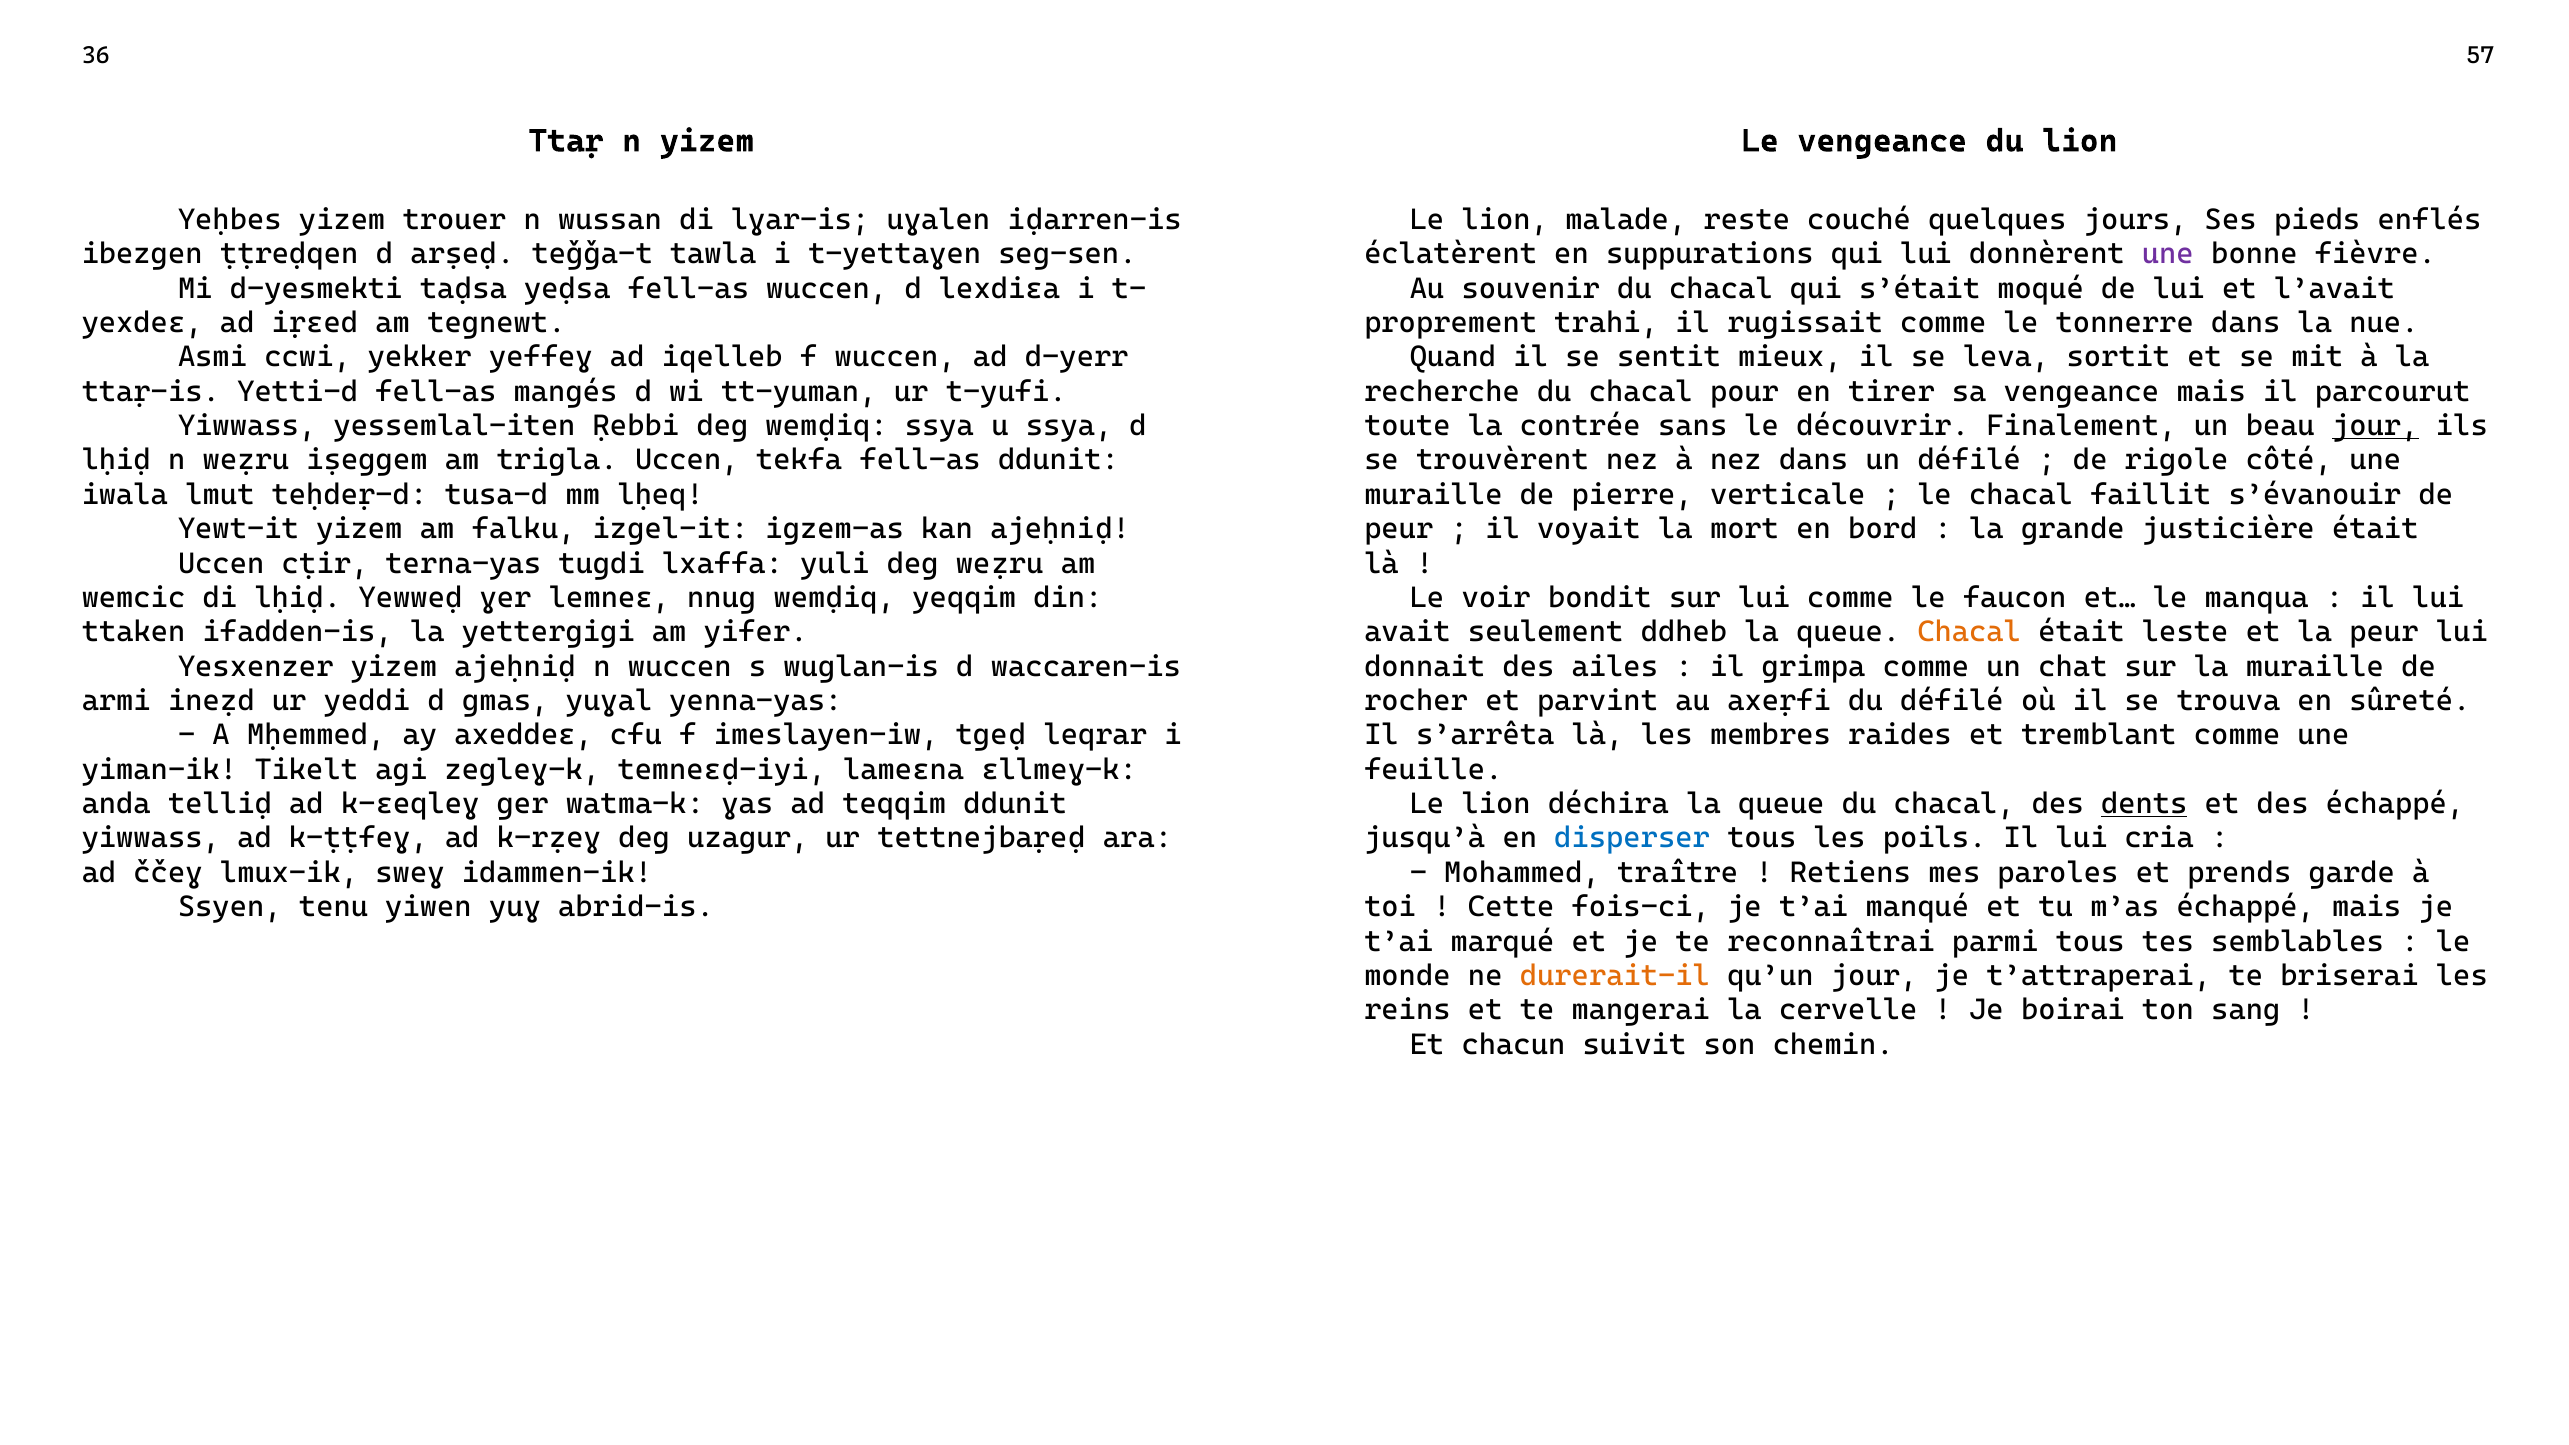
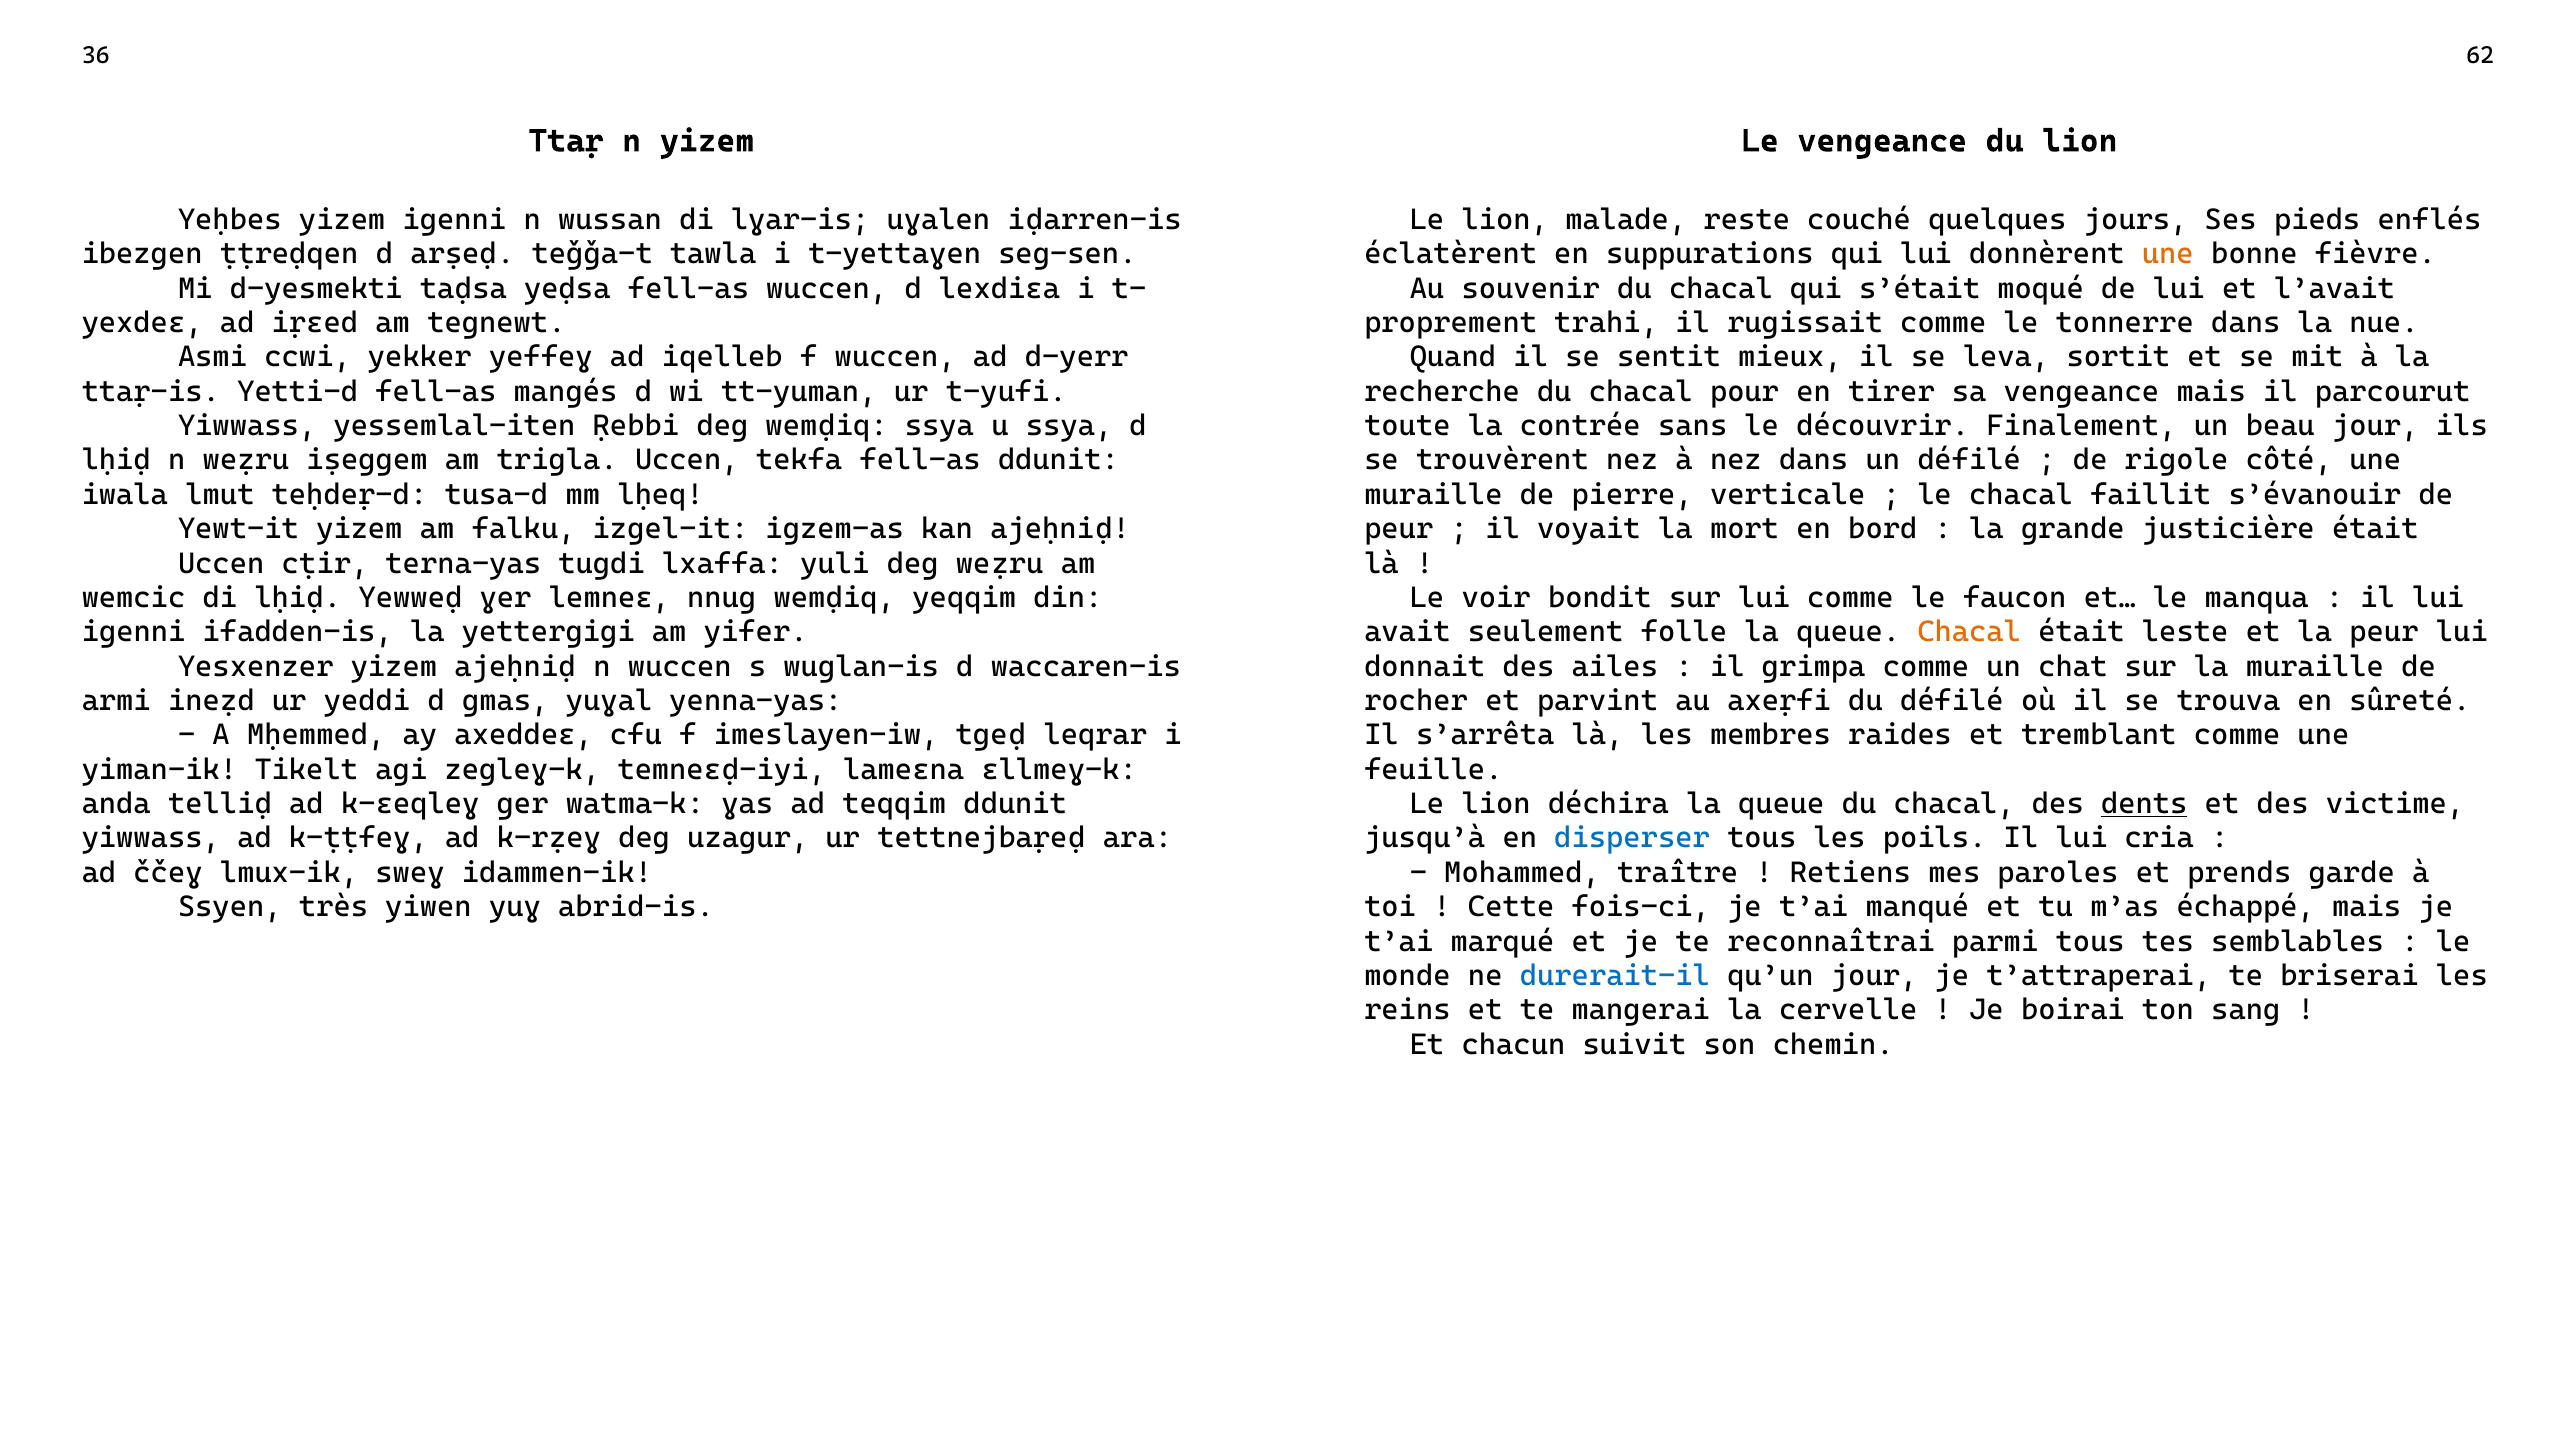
57: 57 -> 62
yizem trouer: trouer -> igenni
une at (2168, 254) colour: purple -> orange
jour at (2375, 426) underline: present -> none
ttaken at (133, 632): ttaken -> igenni
ddheb: ddheb -> folle
des échappé: échappé -> victime
tenu: tenu -> très
durerait-il colour: orange -> blue
